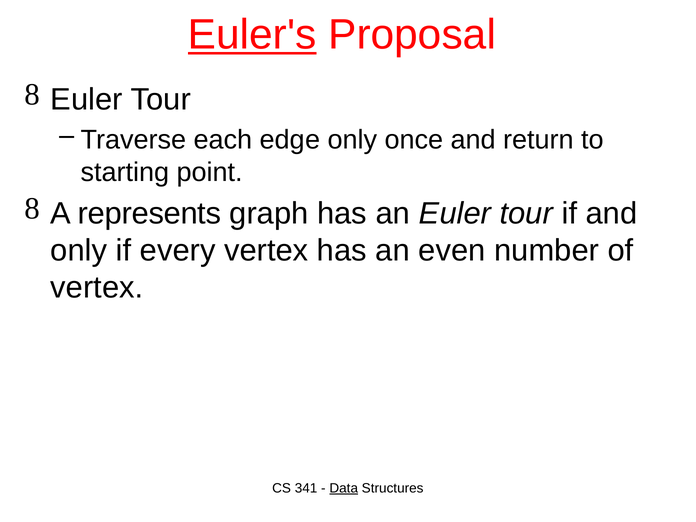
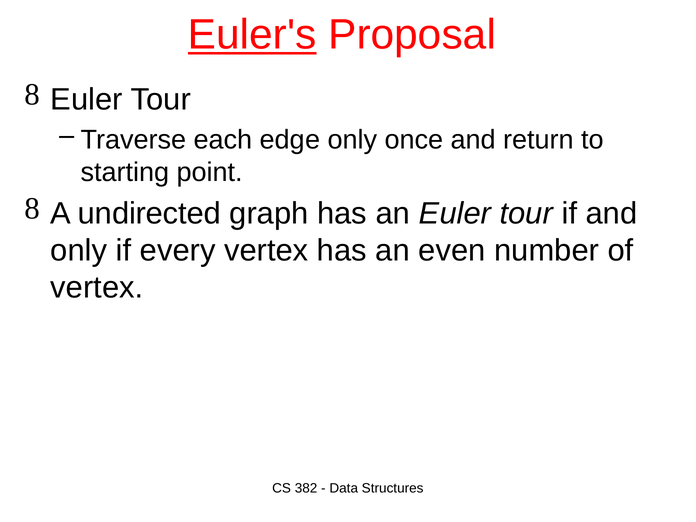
represents: represents -> undirected
341: 341 -> 382
Data underline: present -> none
